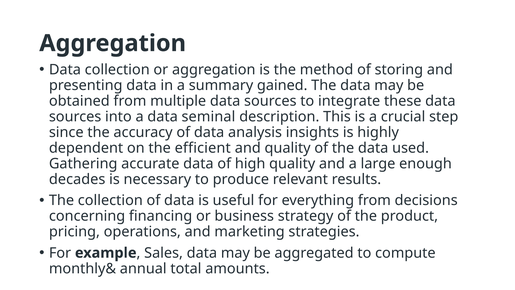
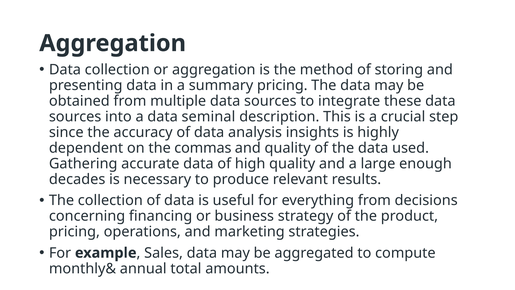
summary gained: gained -> pricing
efficient: efficient -> commas
